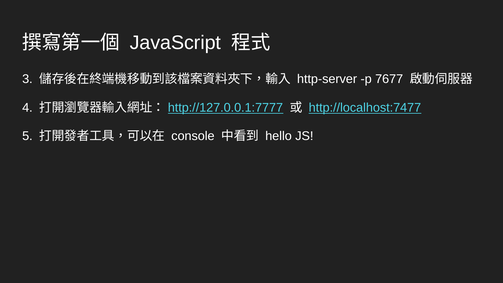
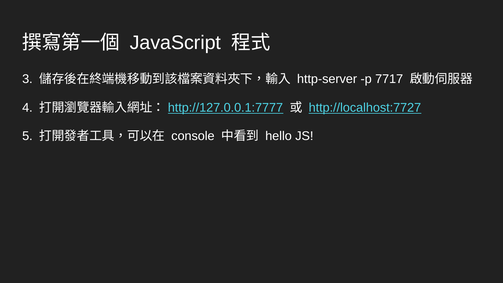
7677: 7677 -> 7717
http://localhost:7477: http://localhost:7477 -> http://localhost:7727
